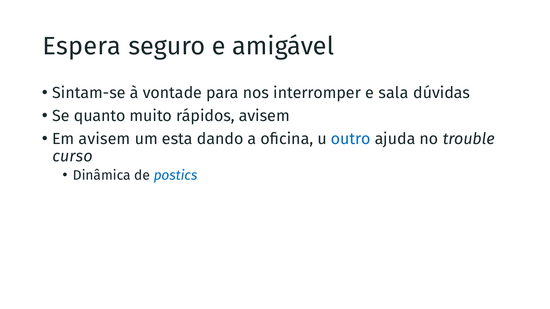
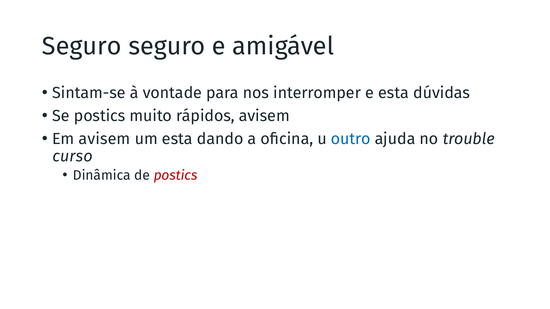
Espera at (82, 46): Espera -> Seguro
e sala: sala -> esta
Se quanto: quanto -> postics
postics at (176, 175) colour: blue -> red
